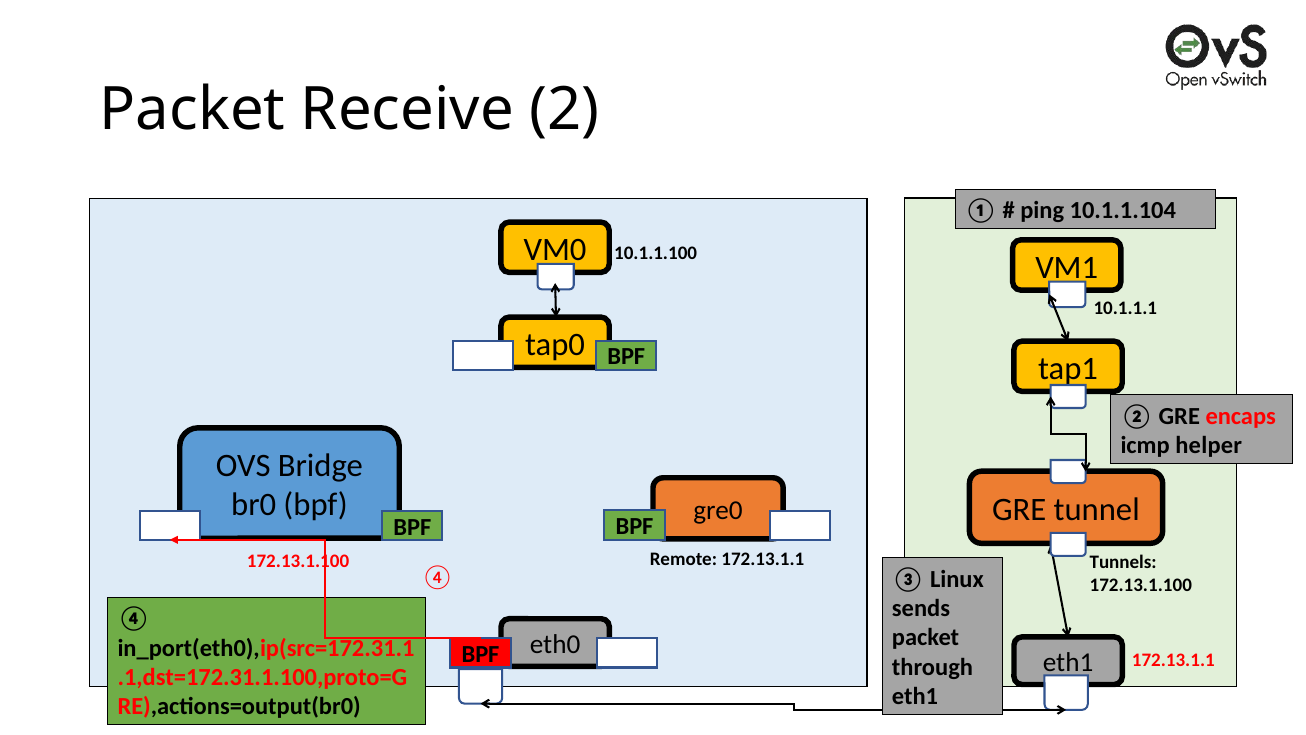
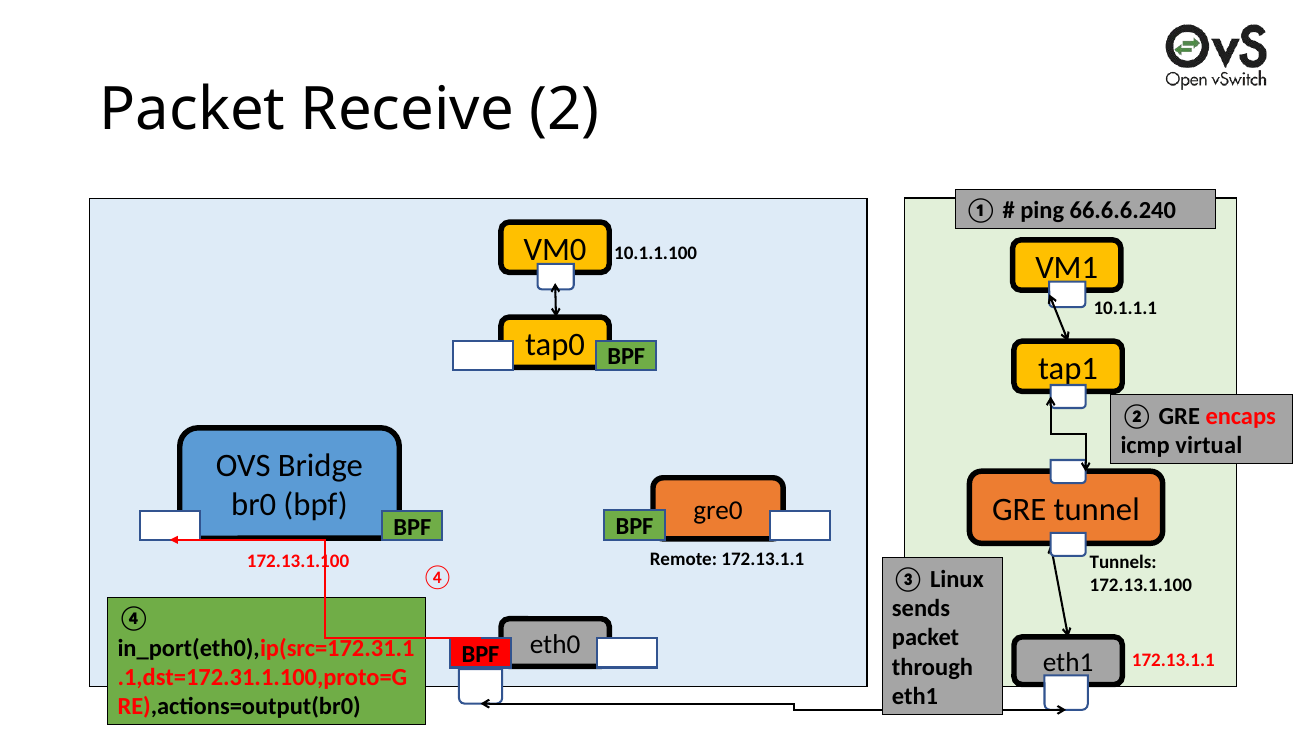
10.1.1.104: 10.1.1.104 -> 66.6.6.240
helper: helper -> virtual
